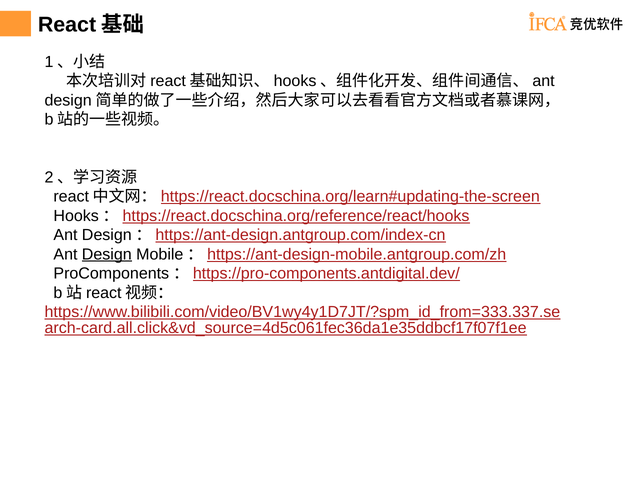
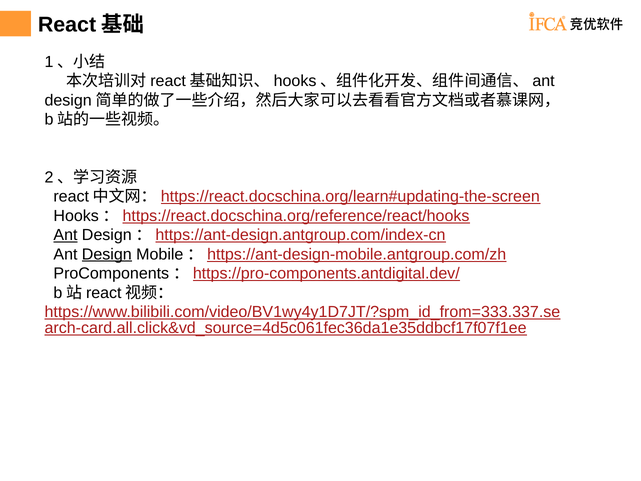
Ant at (65, 235) underline: none -> present
